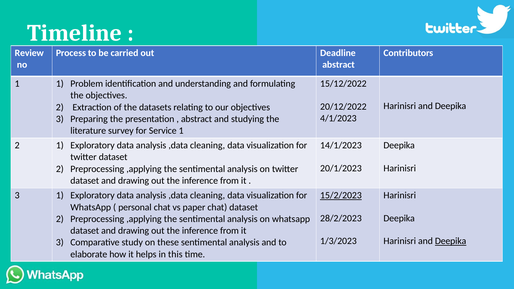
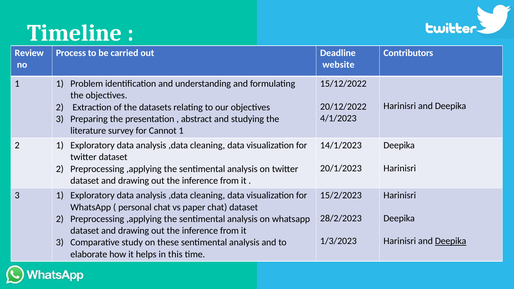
abstract at (338, 65): abstract -> website
Service: Service -> Cannot
15/2/2023 underline: present -> none
